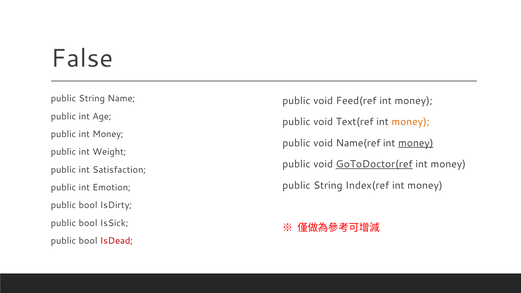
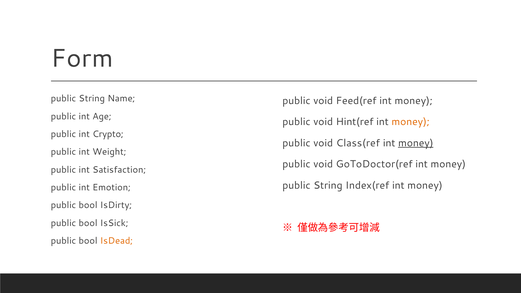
False: False -> Form
Text(ref: Text(ref -> Hint(ref
public int Money: Money -> Crypto
Name(ref: Name(ref -> Class(ref
GoToDoctor(ref underline: present -> none
IsDead colour: red -> orange
